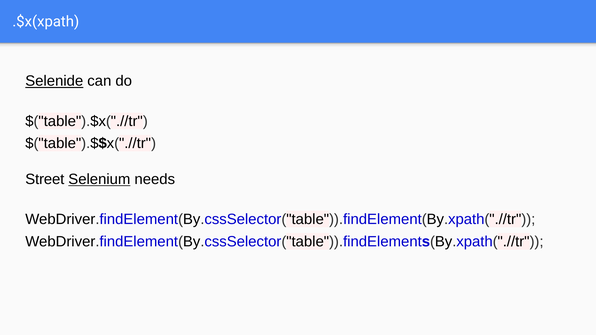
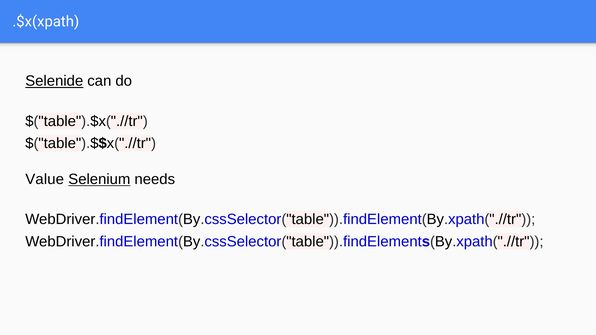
Street: Street -> Value
